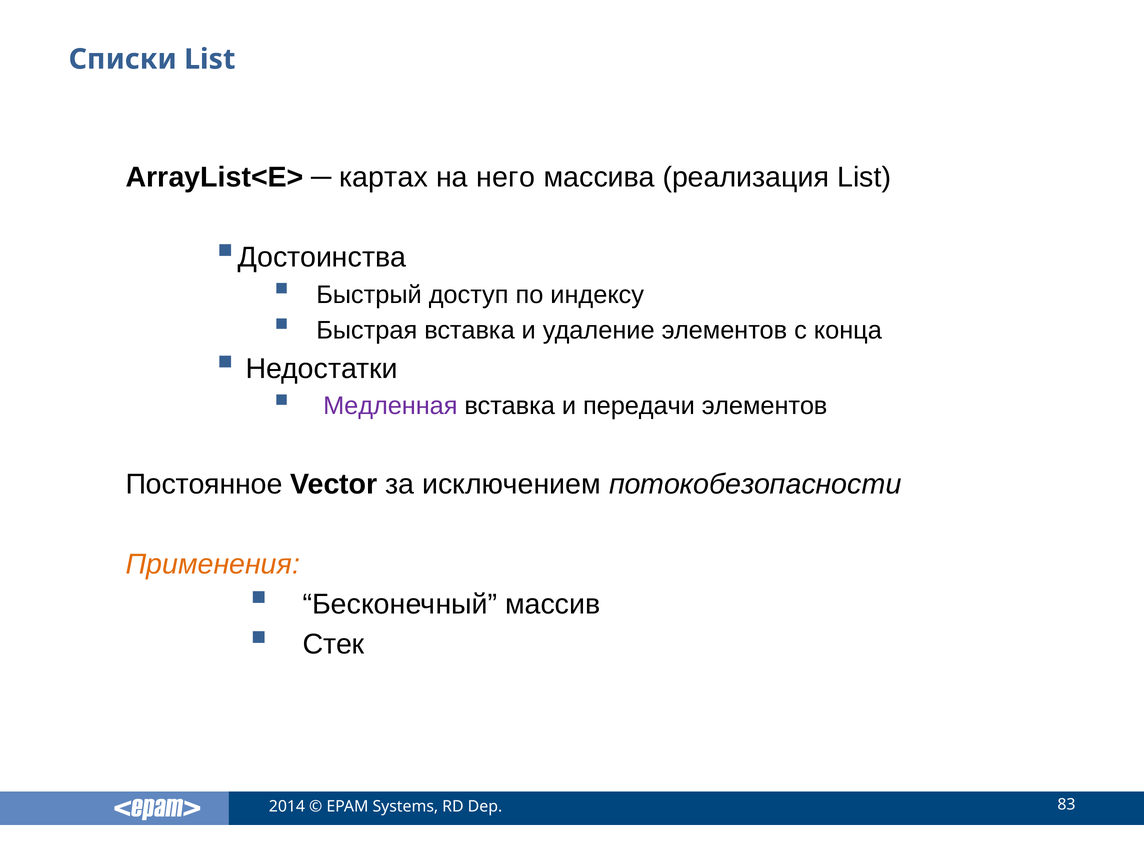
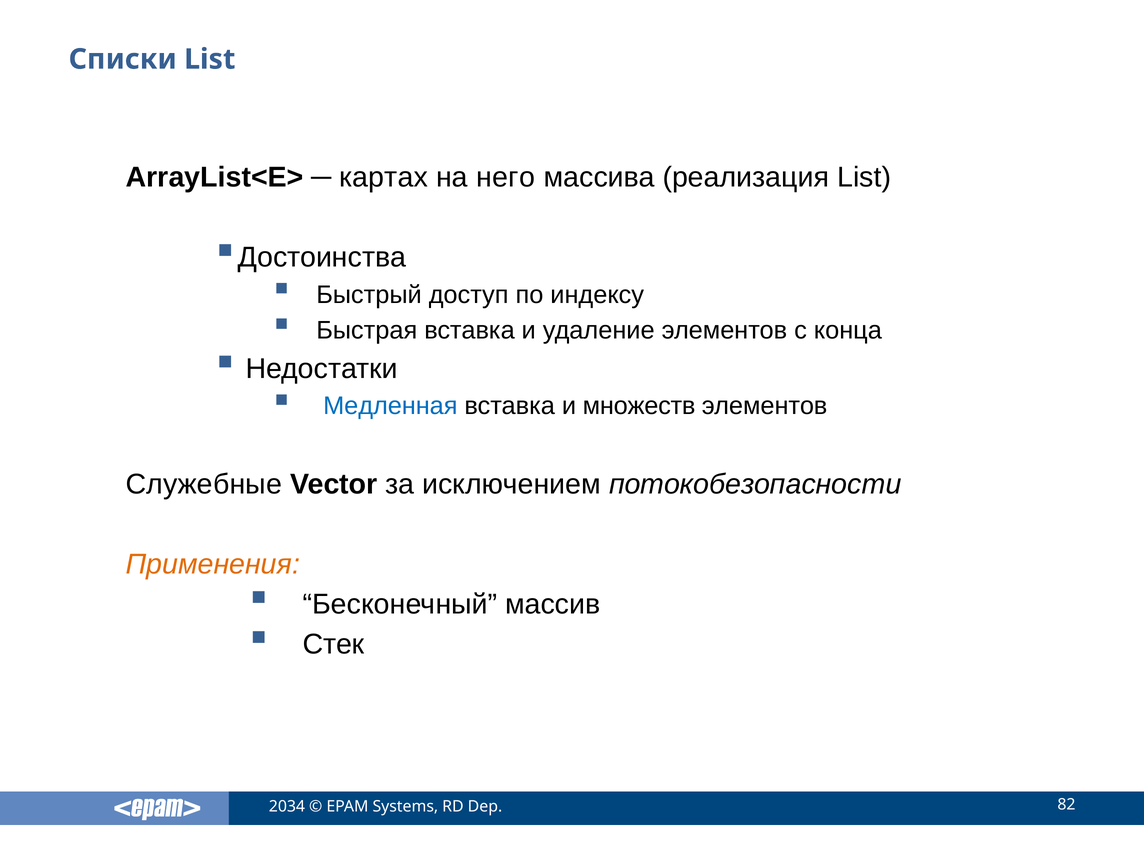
Медленная colour: purple -> blue
передачи: передачи -> множеств
Постоянное: Постоянное -> Служебные
2014: 2014 -> 2034
83: 83 -> 82
